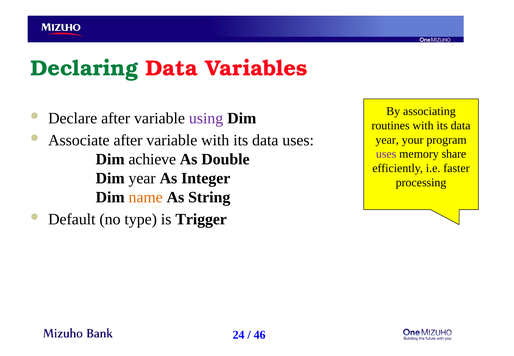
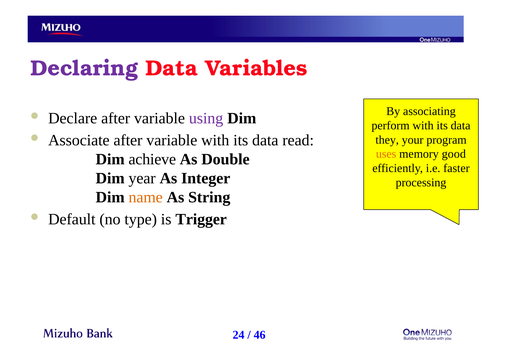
Declaring colour: green -> purple
routines: routines -> perform
data uses: uses -> read
year at (387, 140): year -> they
uses at (386, 154) colour: purple -> orange
share: share -> good
